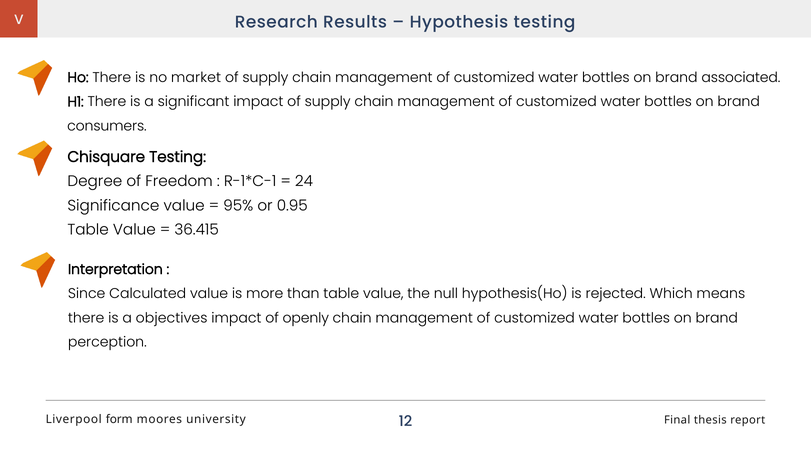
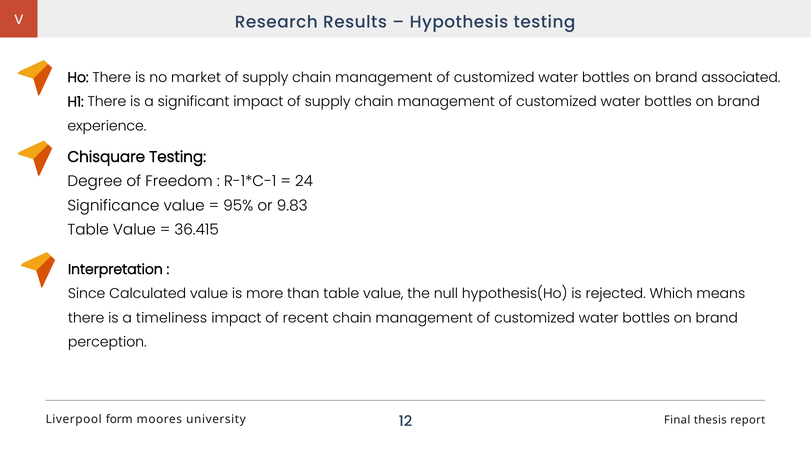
consumers: consumers -> experience
0.95: 0.95 -> 9.83
objectives: objectives -> timeliness
openly: openly -> recent
